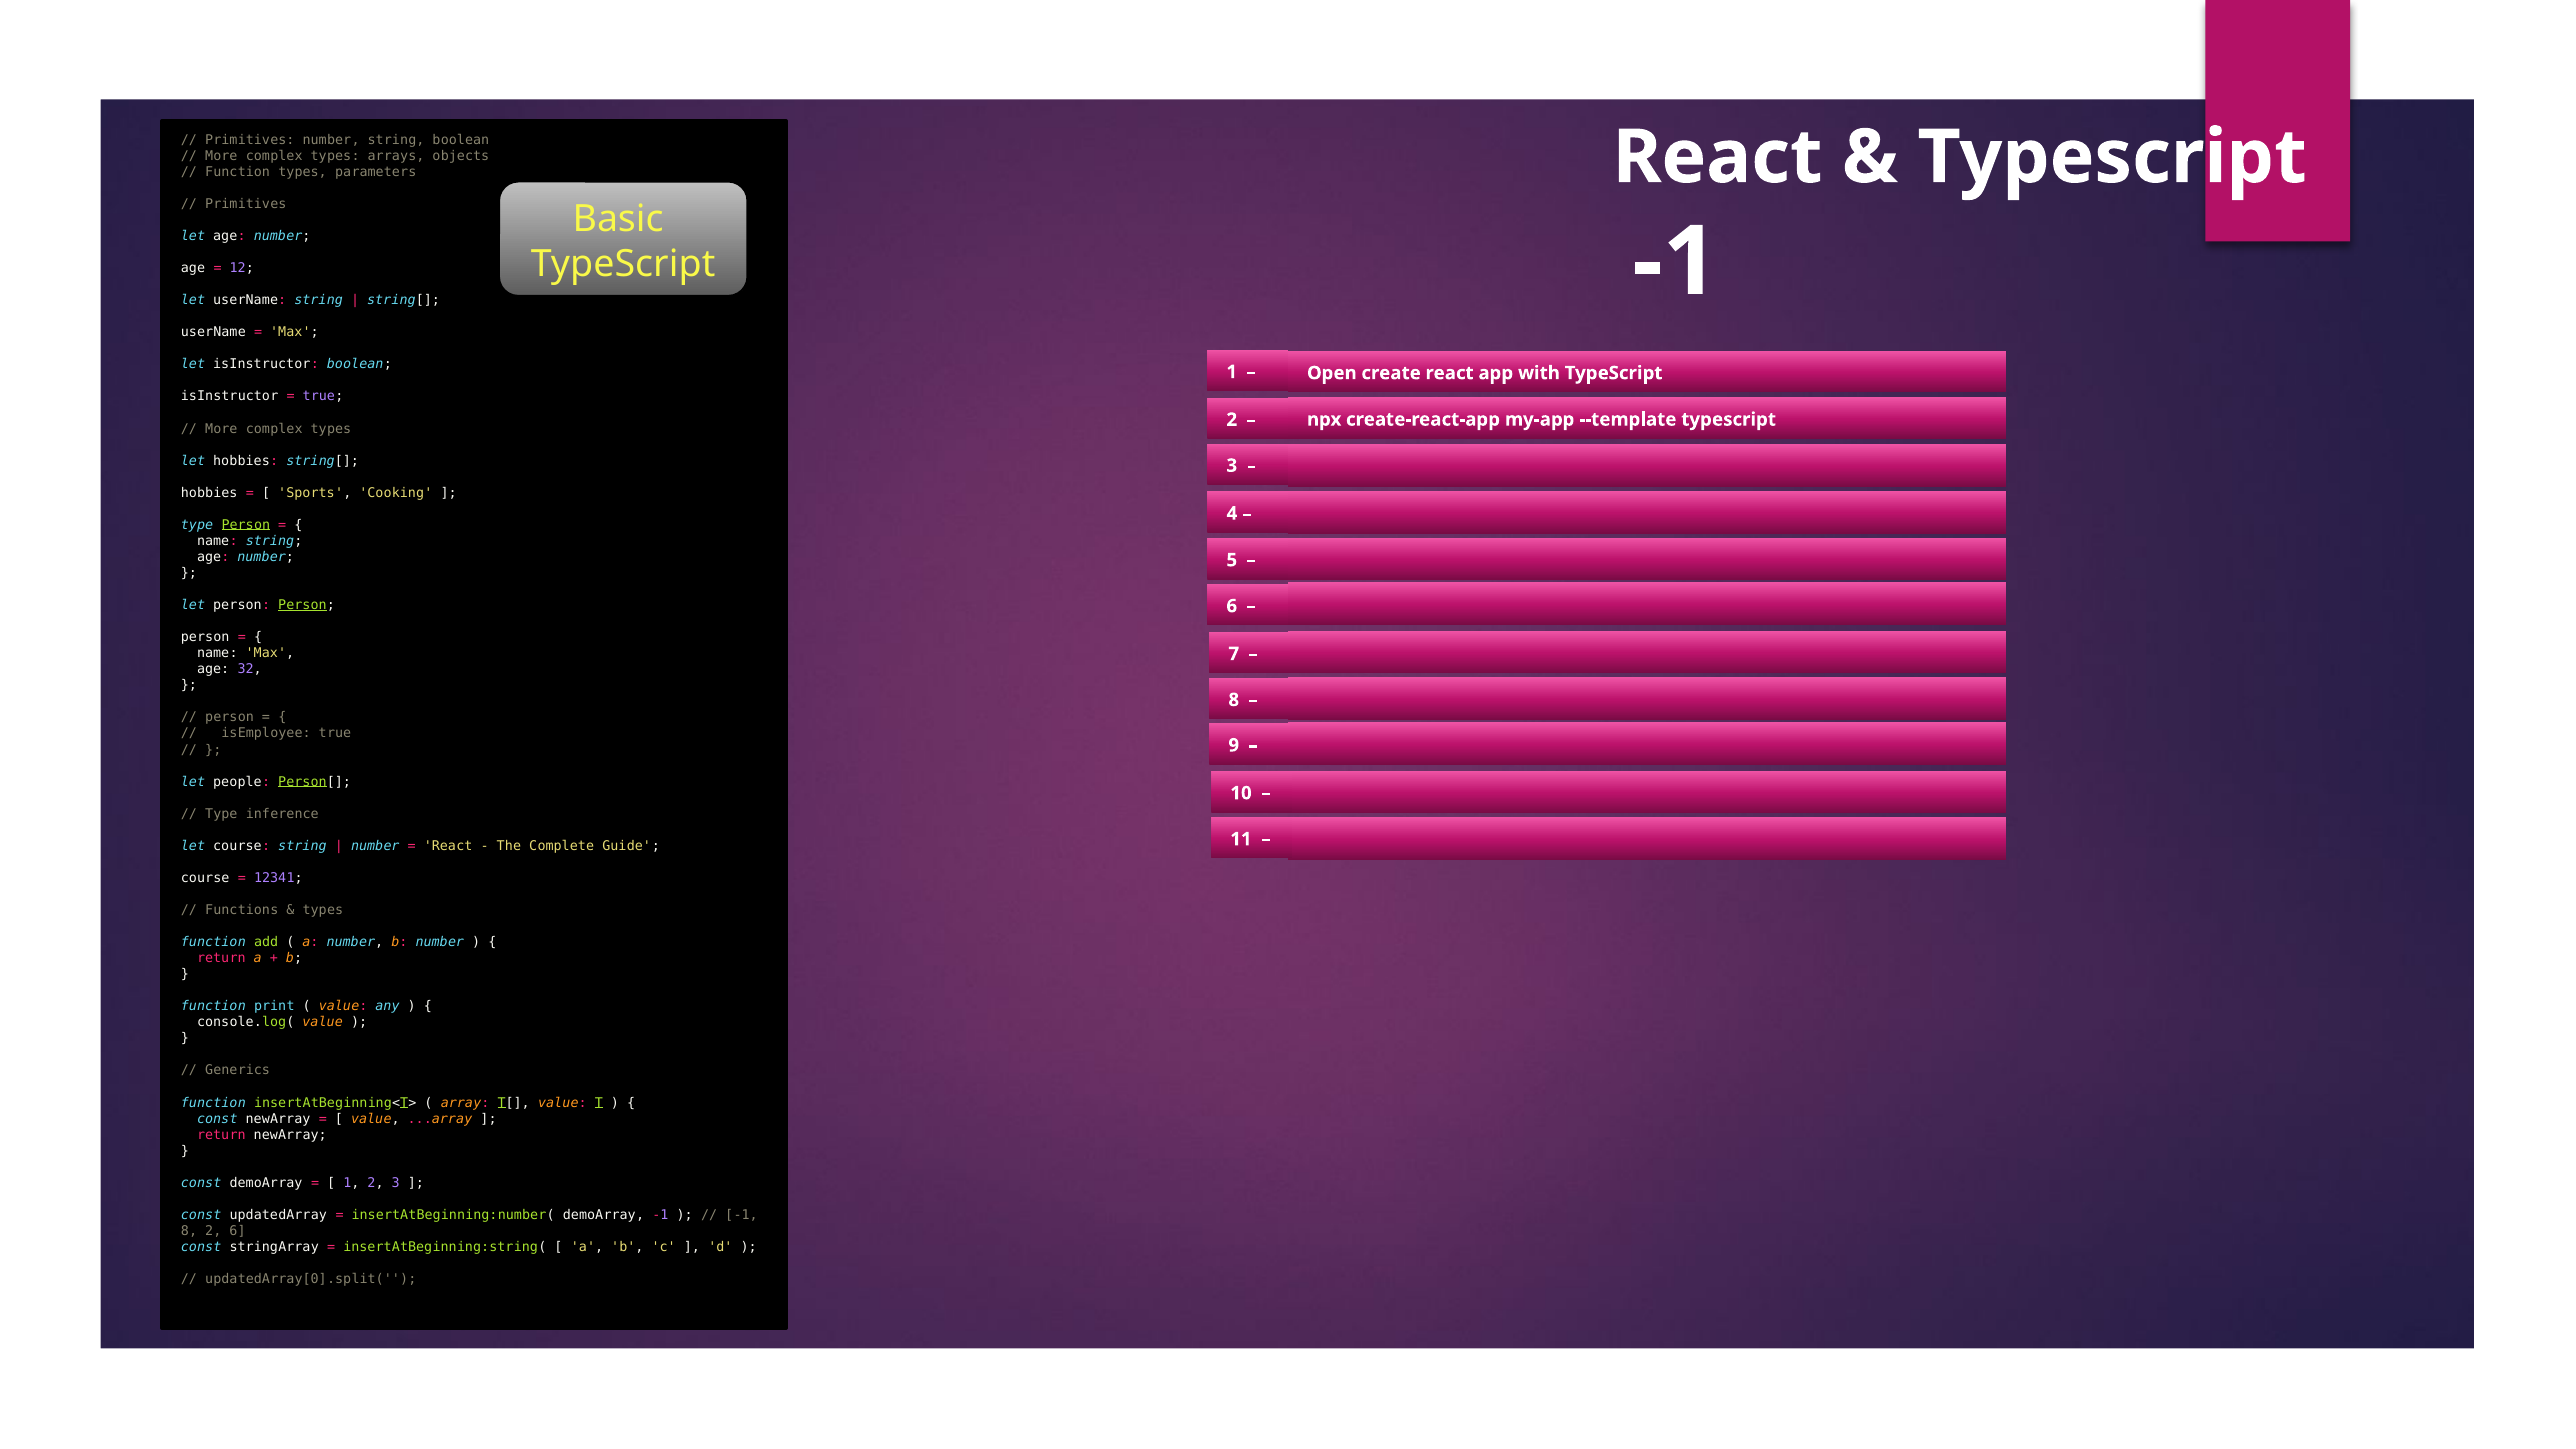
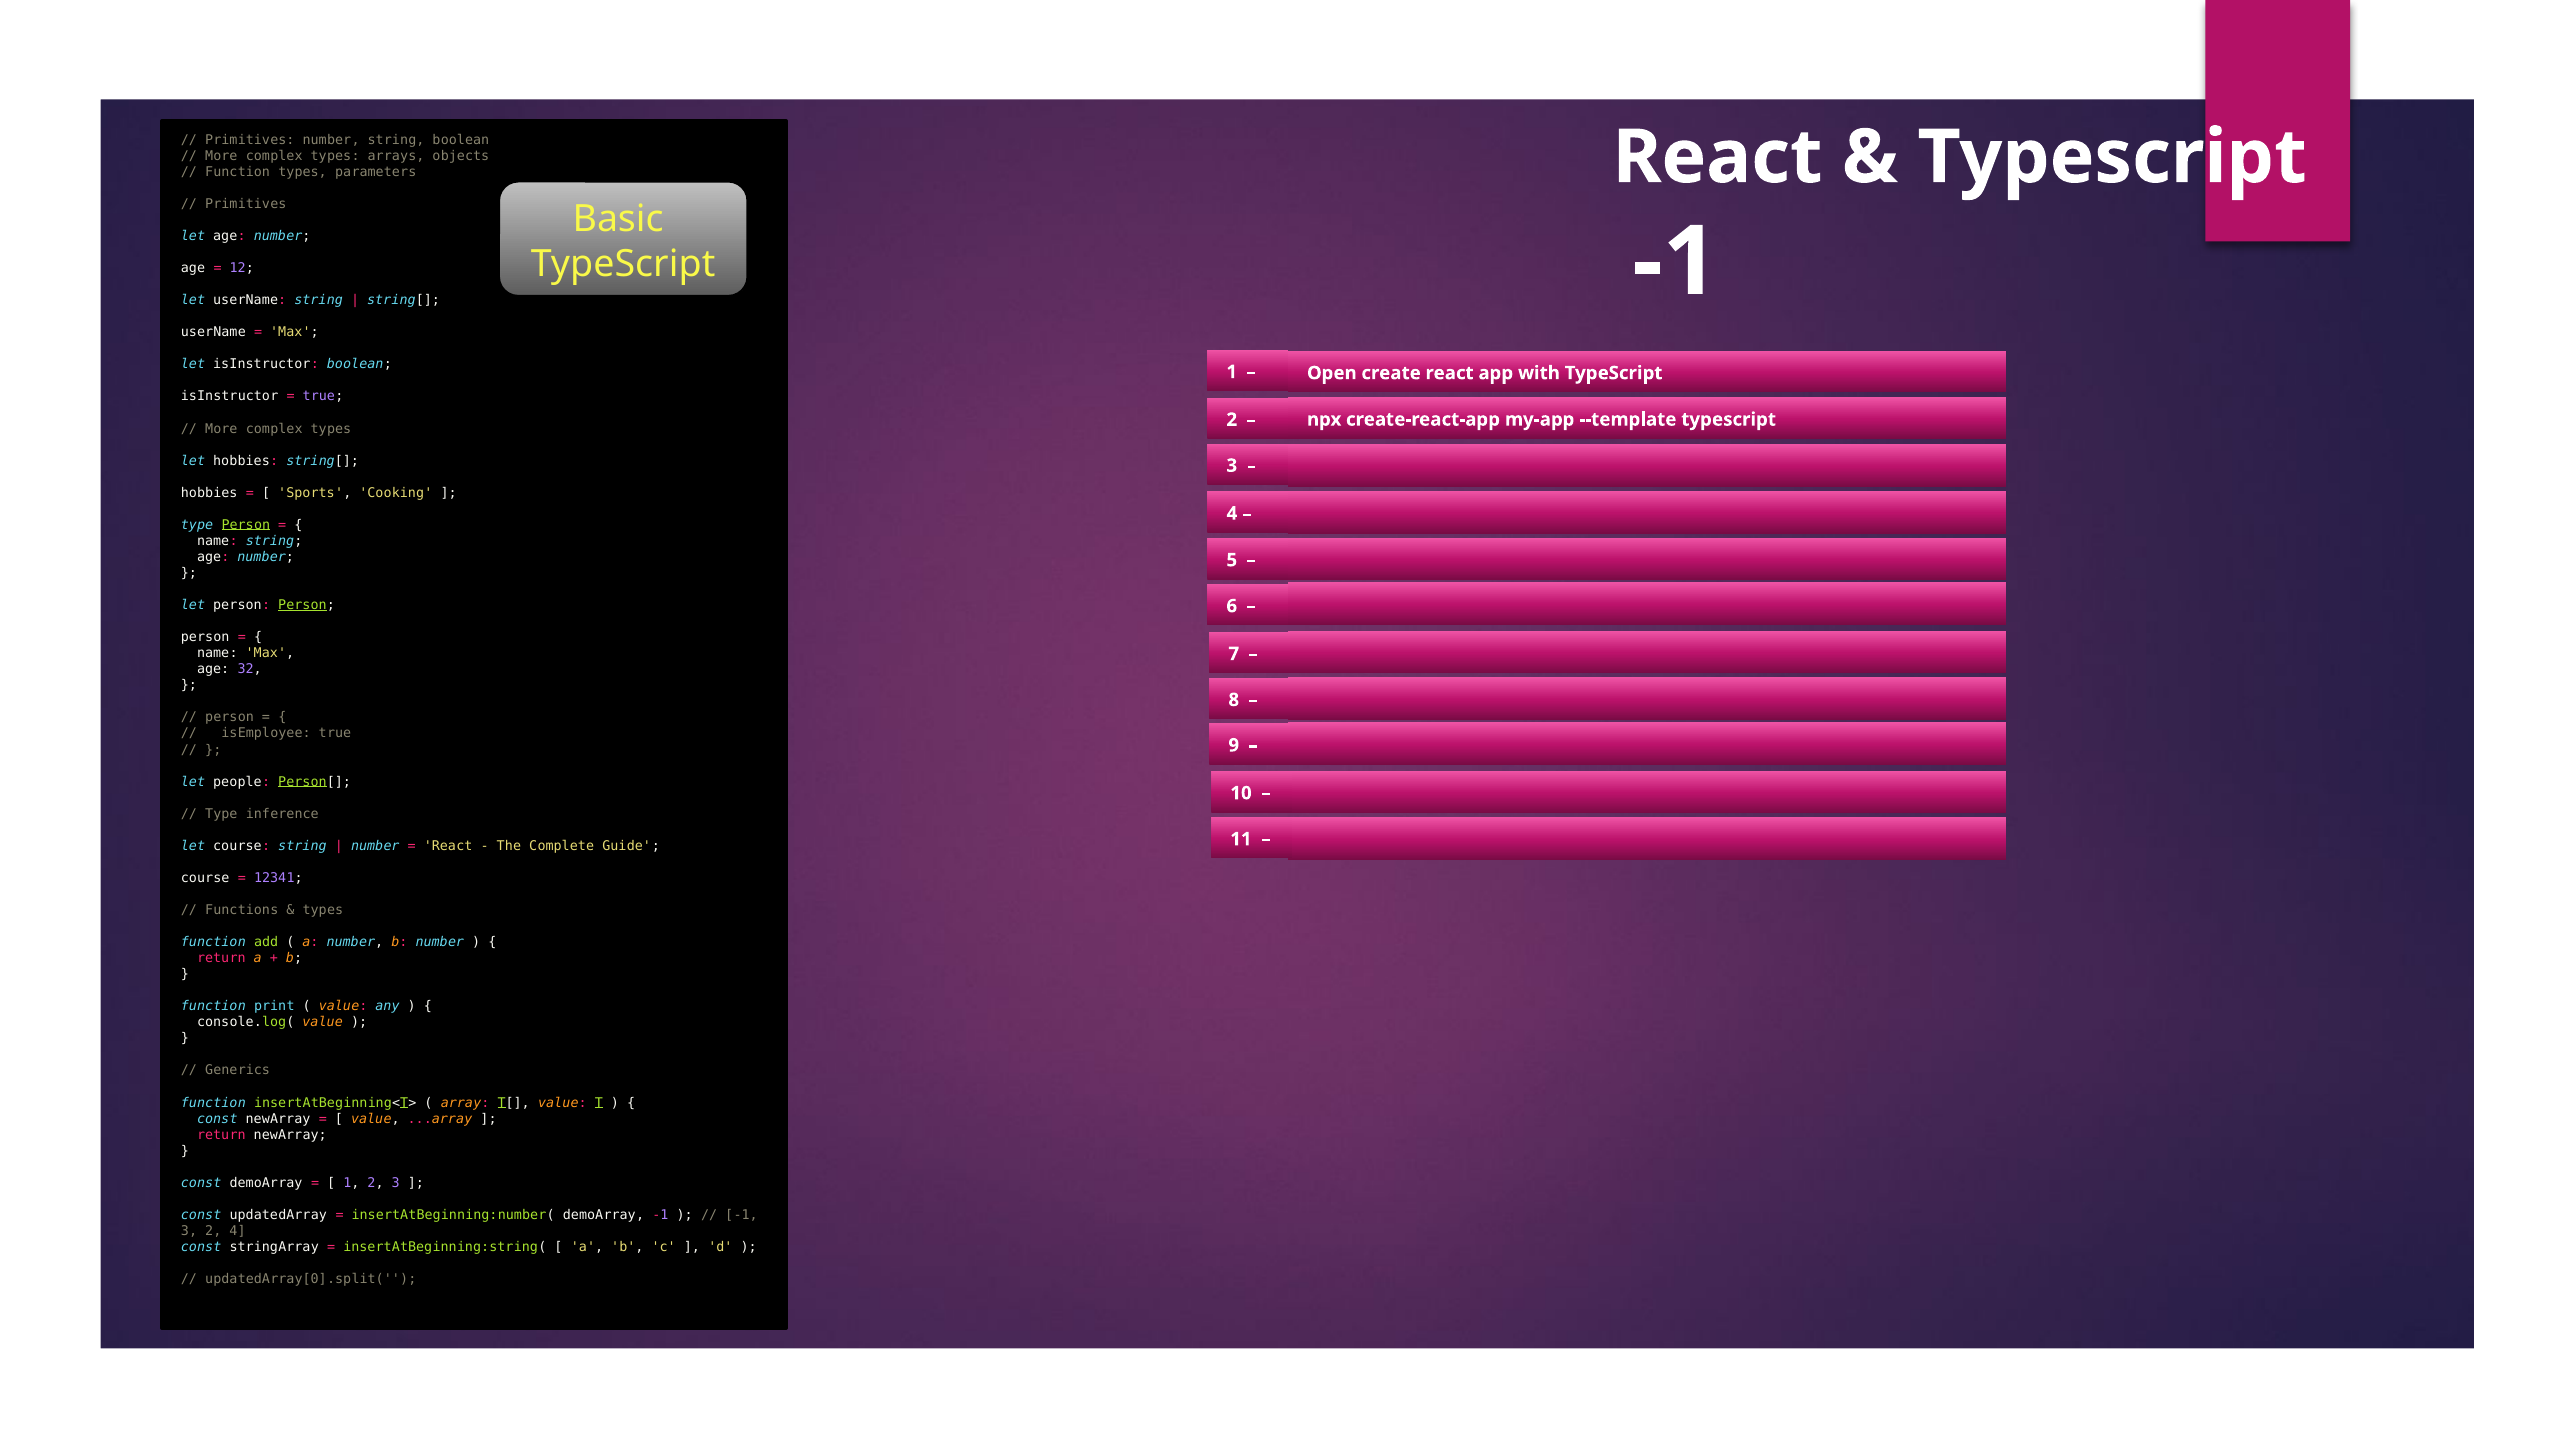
8 at (189, 1231): 8 -> 3
2 6: 6 -> 4
